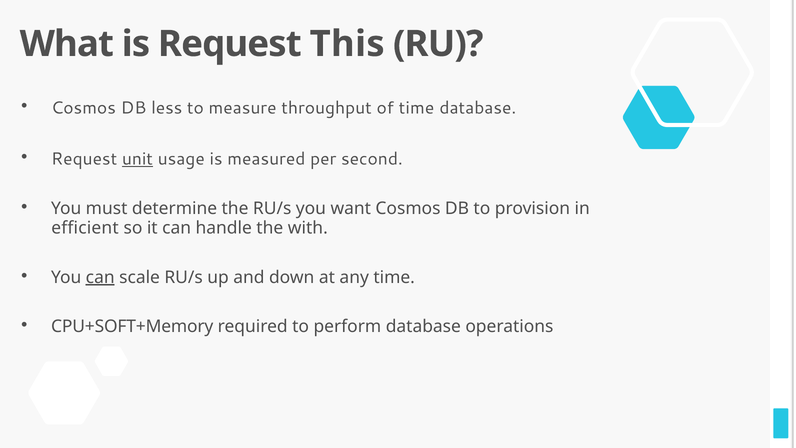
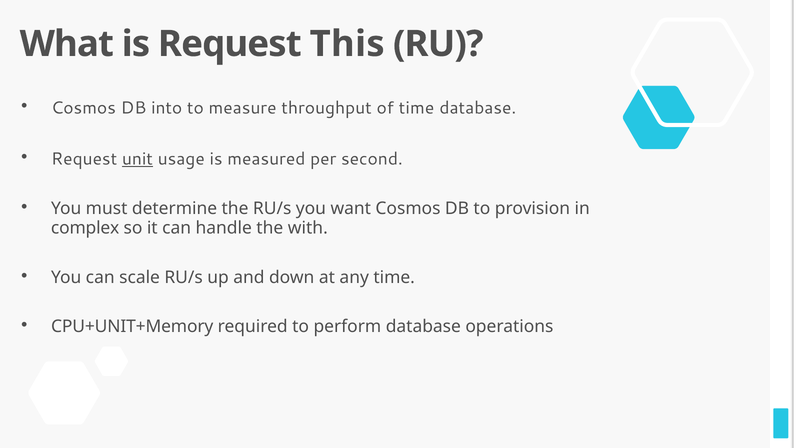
less: less -> into
efficient: efficient -> complex
can at (100, 277) underline: present -> none
CPU+SOFT+Memory: CPU+SOFT+Memory -> CPU+UNIT+Memory
